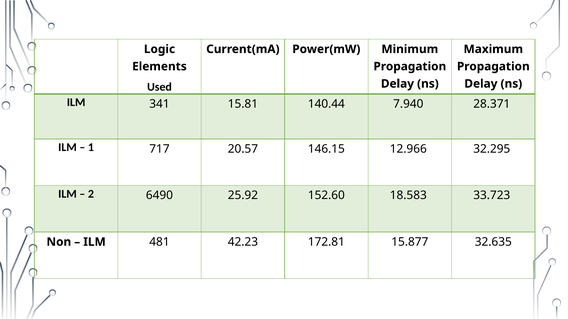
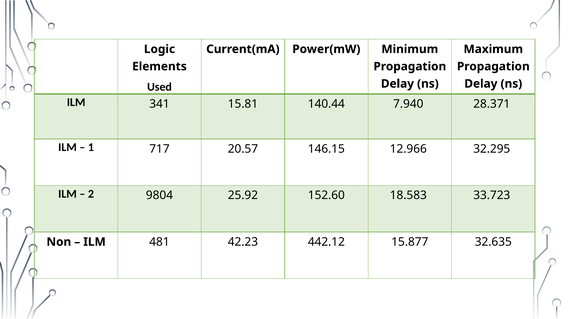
6490: 6490 -> 9804
172.81: 172.81 -> 442.12
